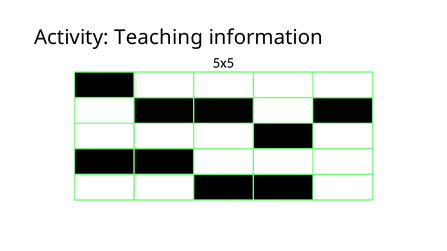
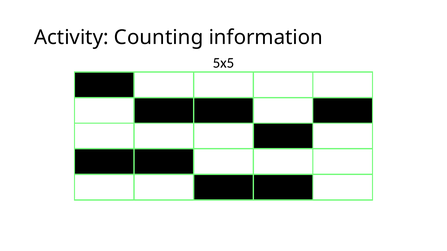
Teaching: Teaching -> Counting
